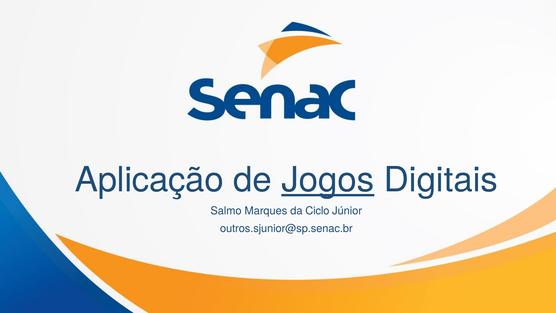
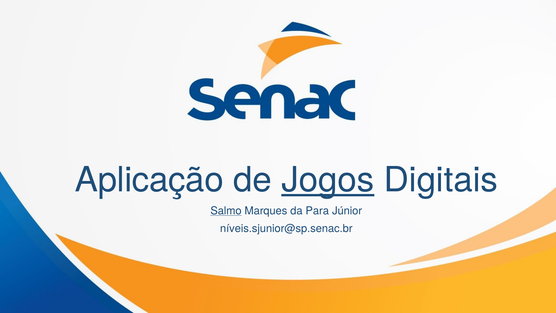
Salmo underline: none -> present
Ciclo: Ciclo -> Para
outros.sjunior@sp.senac.br: outros.sjunior@sp.senac.br -> níveis.sjunior@sp.senac.br
